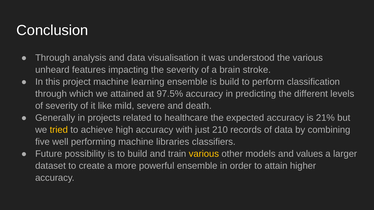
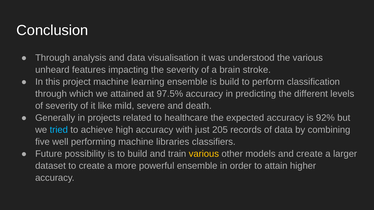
21%: 21% -> 92%
tried colour: yellow -> light blue
210: 210 -> 205
and values: values -> create
